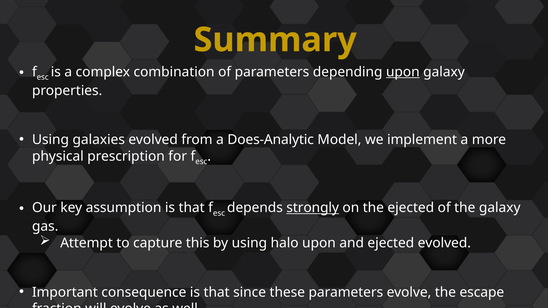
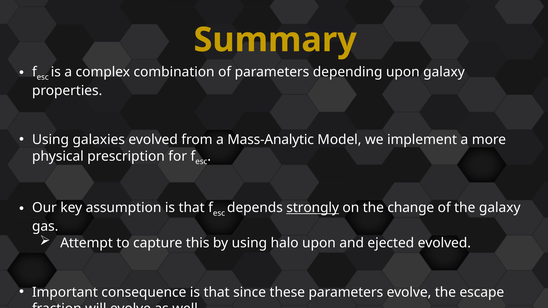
upon at (403, 72) underline: present -> none
Does-Analytic: Does-Analytic -> Mass-Analytic
the ejected: ejected -> change
